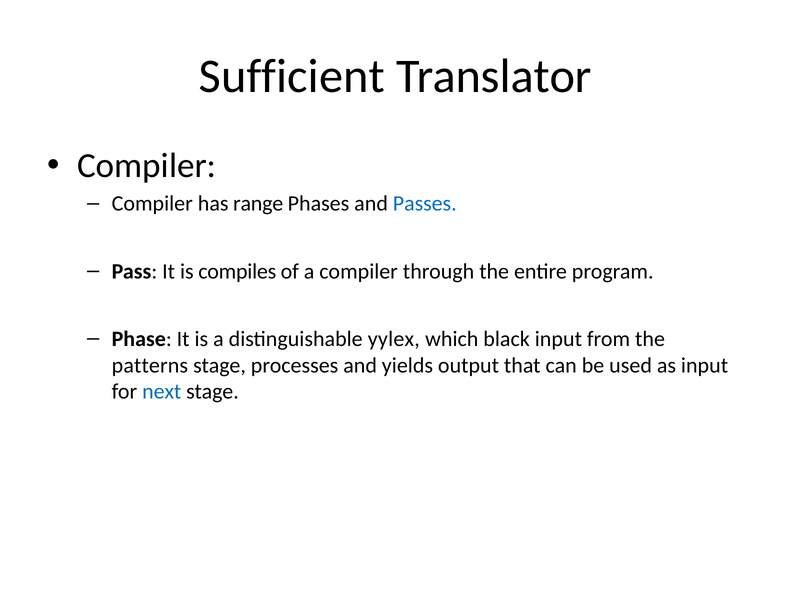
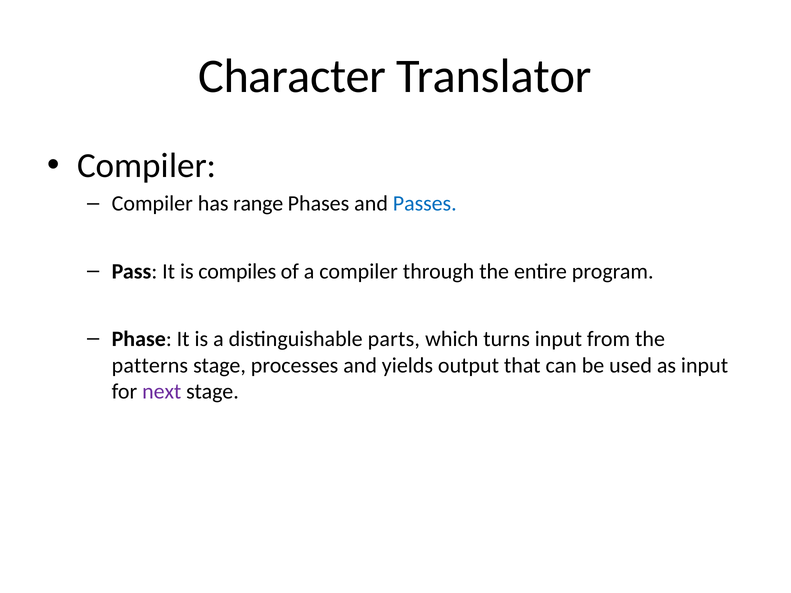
Sufficient: Sufficient -> Character
yylex: yylex -> parts
black: black -> turns
next colour: blue -> purple
